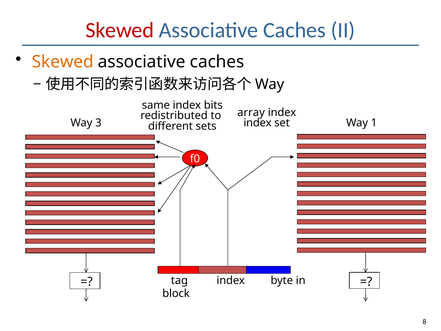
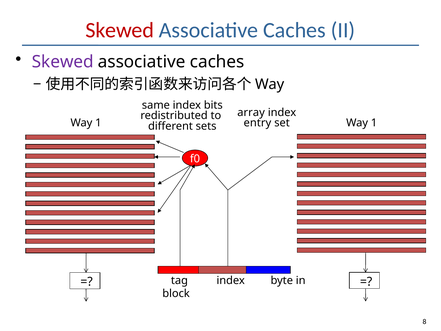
Skewed at (63, 62) colour: orange -> purple
3 at (98, 123): 3 -> 1
index at (258, 123): index -> entry
